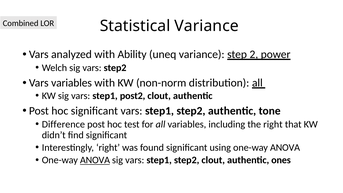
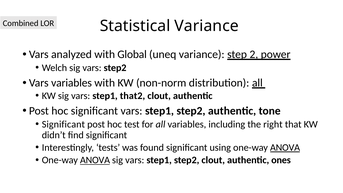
Ability: Ability -> Global
post2: post2 -> that2
Difference at (63, 124): Difference -> Significant
Interestingly right: right -> tests
ANOVA at (285, 148) underline: none -> present
